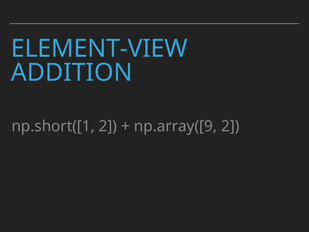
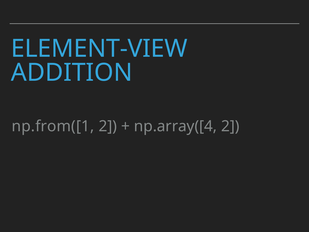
np.short([1: np.short([1 -> np.from([1
np.array([9: np.array([9 -> np.array([4
